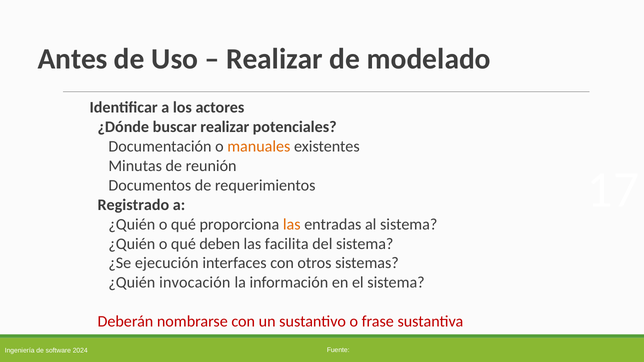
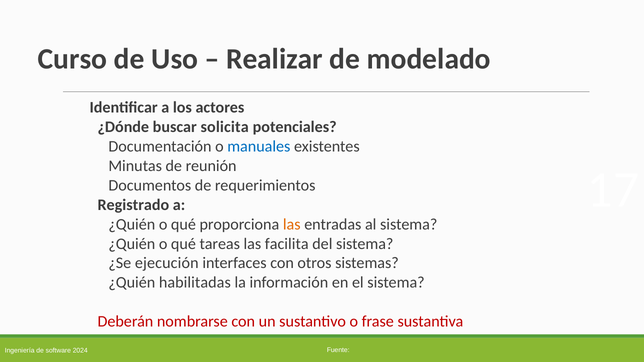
Antes: Antes -> Curso
buscar realizar: realizar -> solicita
manuales colour: orange -> blue
deben: deben -> tareas
invocación: invocación -> habilitadas
